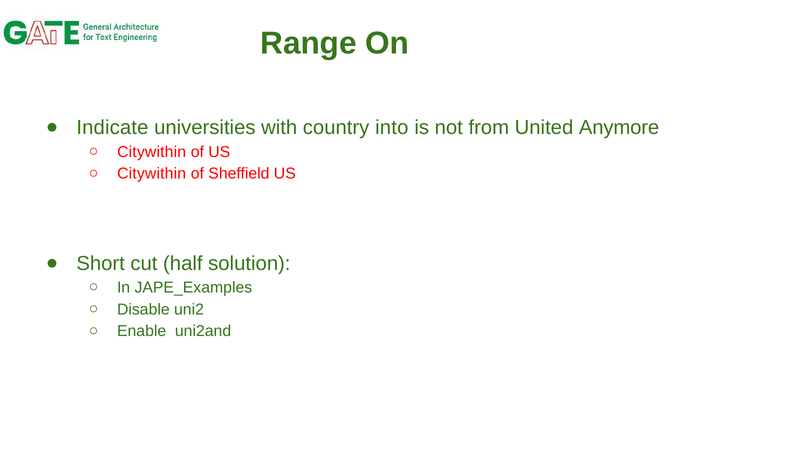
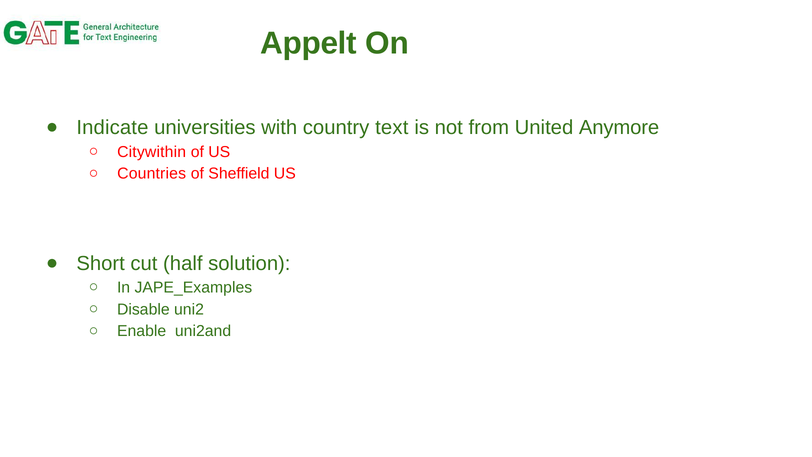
Range: Range -> Appelt
into: into -> text
Citywithin at (152, 174): Citywithin -> Countries
